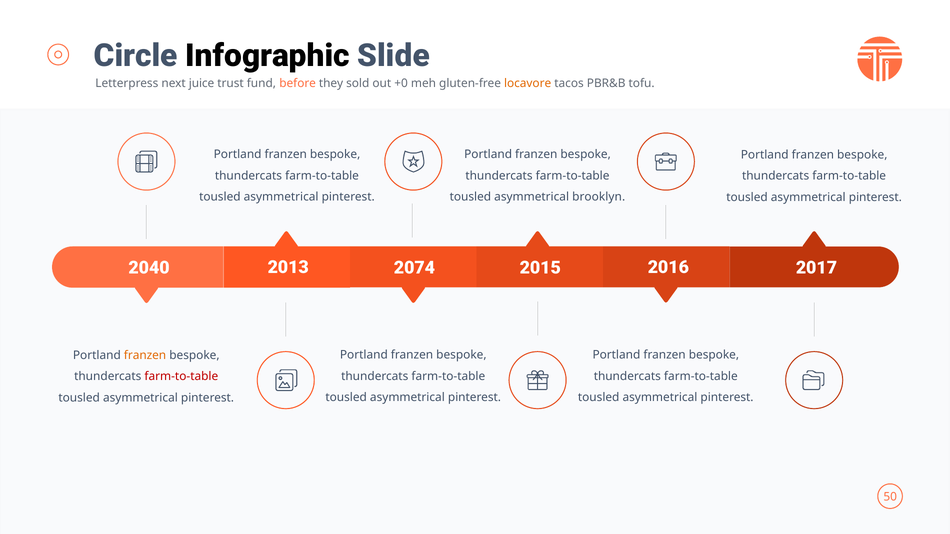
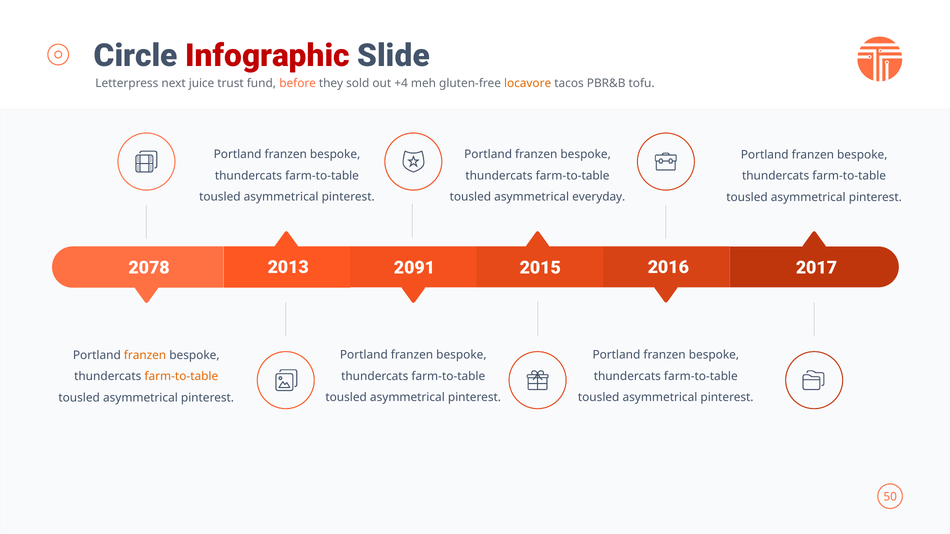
Infographic colour: black -> red
+0: +0 -> +4
brooklyn: brooklyn -> everyday
2040: 2040 -> 2078
2074: 2074 -> 2091
farm-to-table at (181, 377) colour: red -> orange
